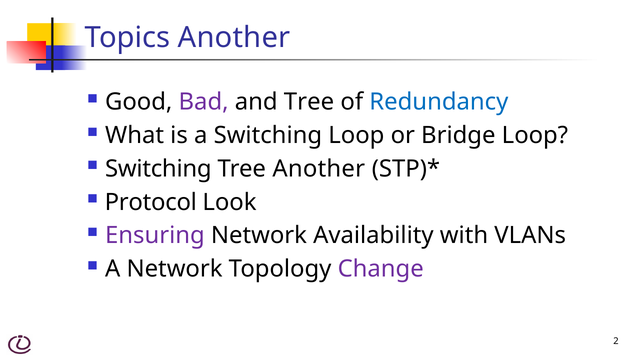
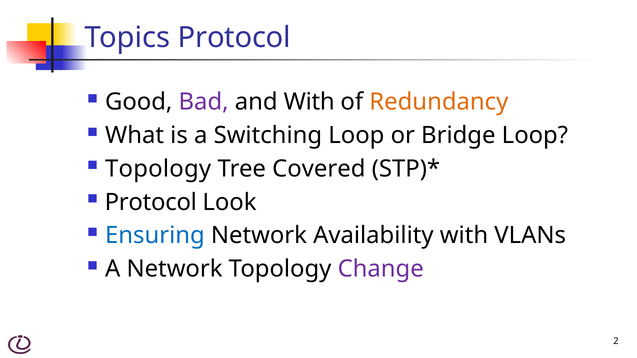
Topics Another: Another -> Protocol
and Tree: Tree -> With
Redundancy colour: blue -> orange
Switching at (158, 169): Switching -> Topology
Tree Another: Another -> Covered
Ensuring colour: purple -> blue
